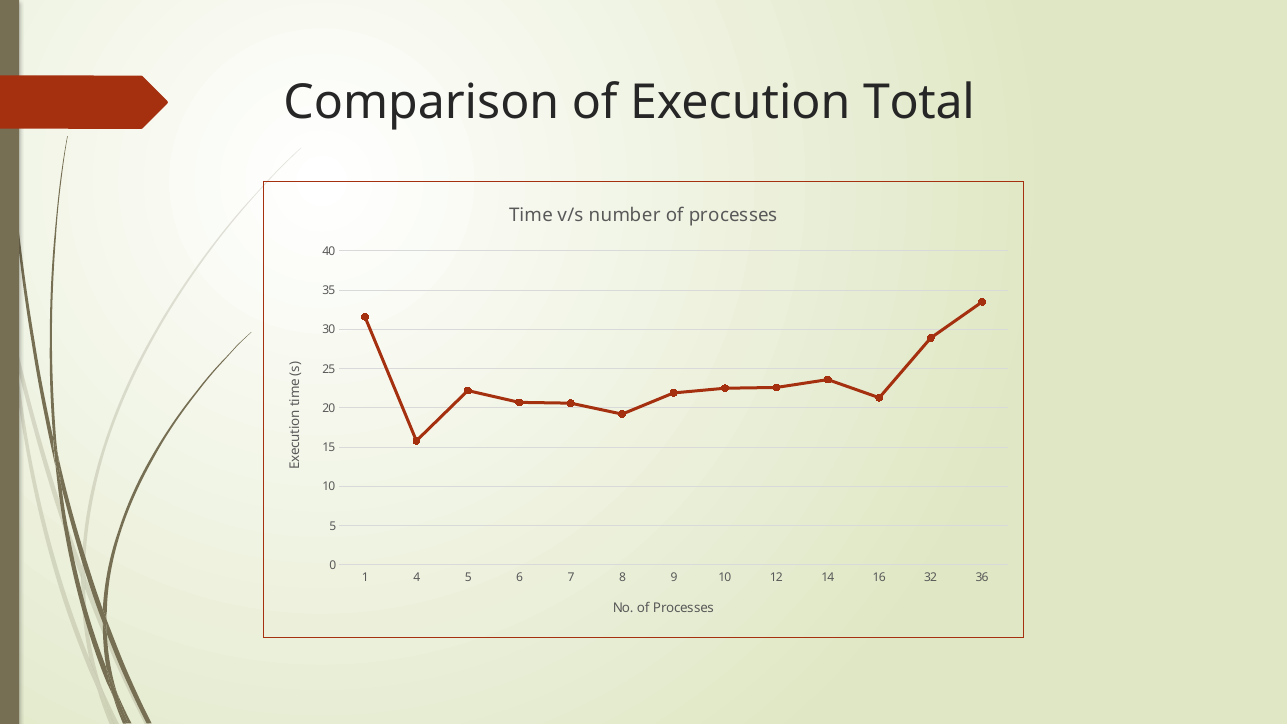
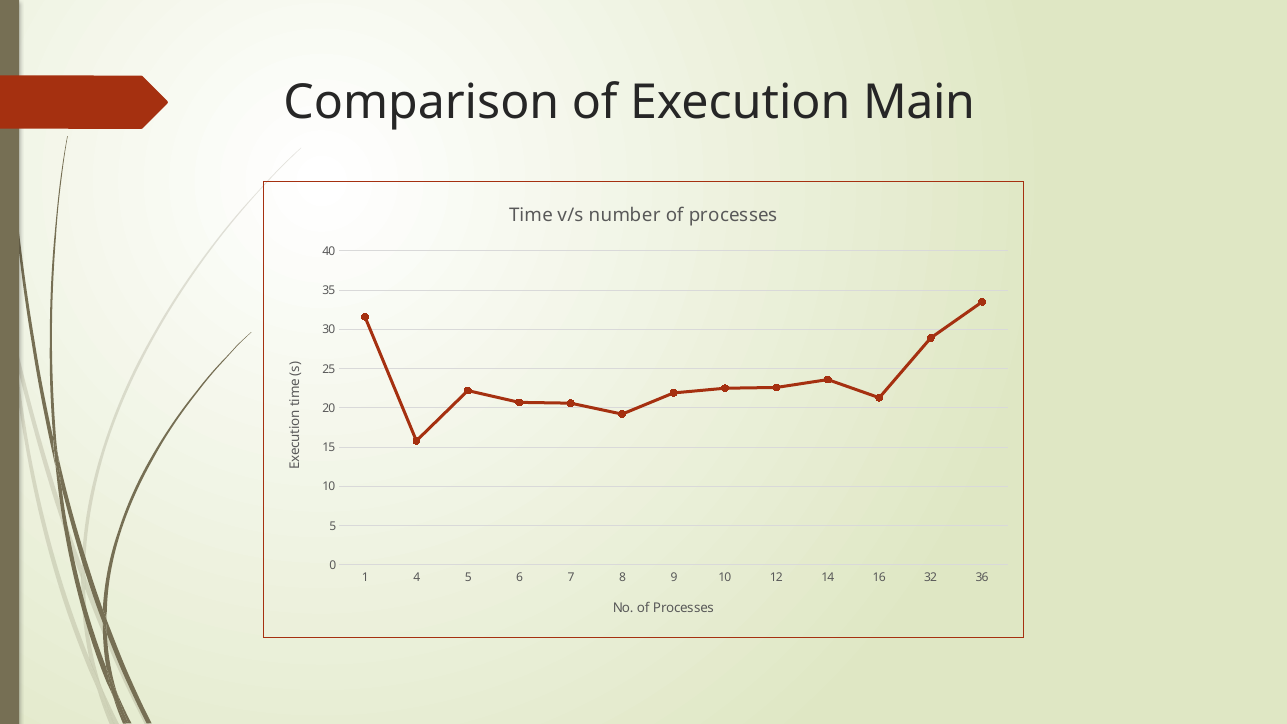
Total: Total -> Main
